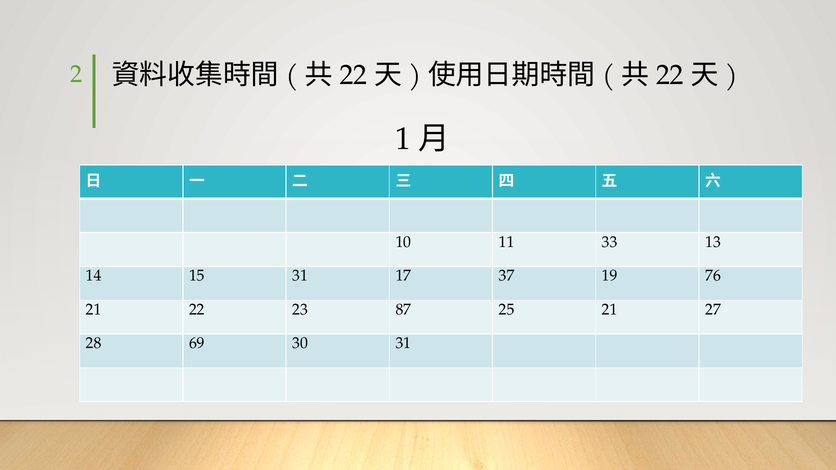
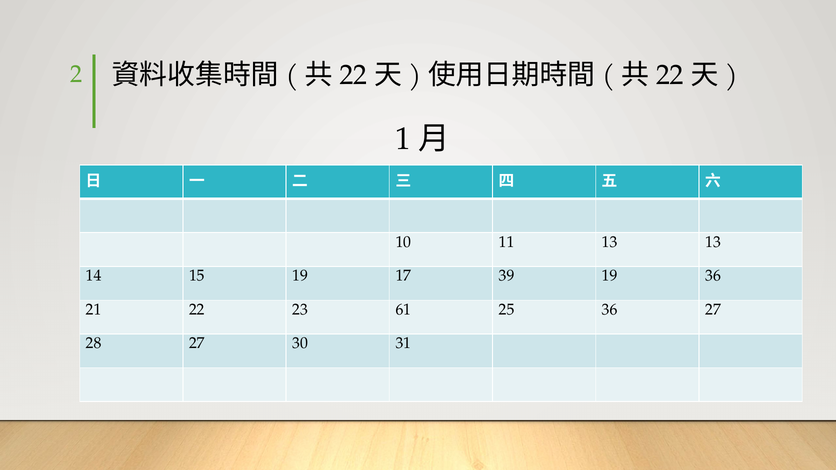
11 33: 33 -> 13
15 31: 31 -> 19
37: 37 -> 39
19 76: 76 -> 36
87: 87 -> 61
25 21: 21 -> 36
28 69: 69 -> 27
